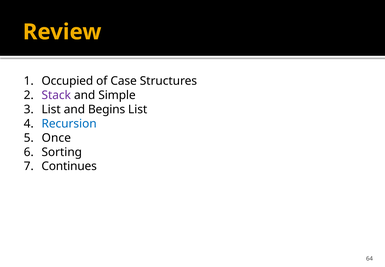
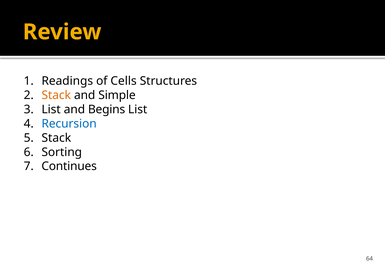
Occupied: Occupied -> Readings
Case: Case -> Cells
Stack at (56, 95) colour: purple -> orange
Once at (56, 138): Once -> Stack
